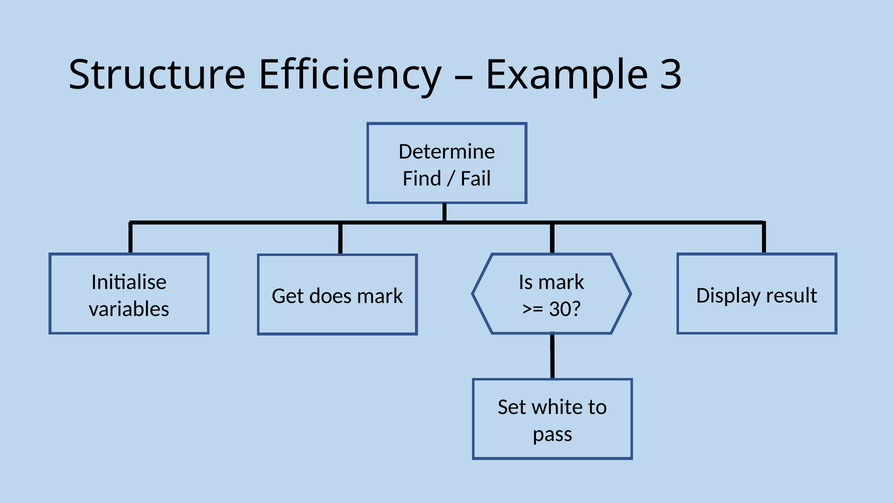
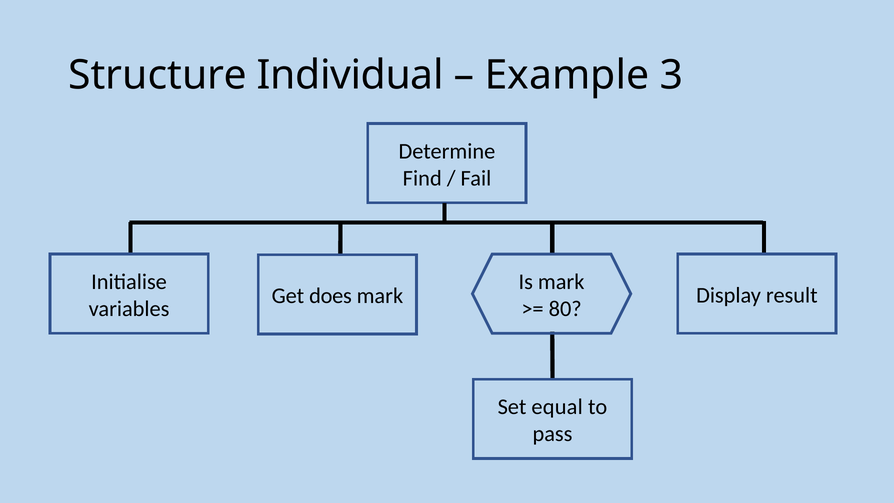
Efficiency: Efficiency -> Individual
30: 30 -> 80
white: white -> equal
